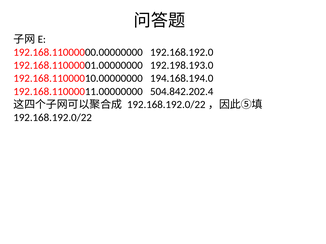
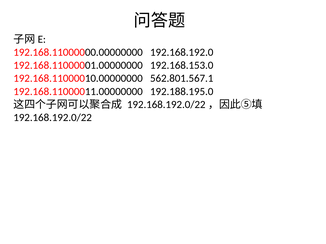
192.198.193.0: 192.198.193.0 -> 192.168.153.0
194.168.194.0: 194.168.194.0 -> 562.801.567.1
504.842.202.4: 504.842.202.4 -> 192.188.195.0
